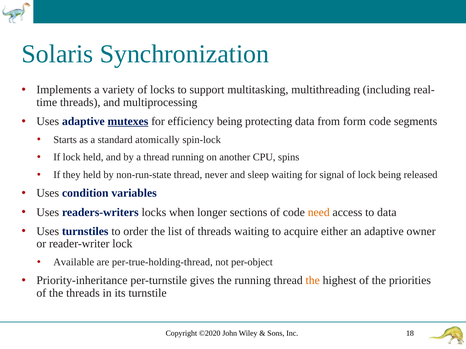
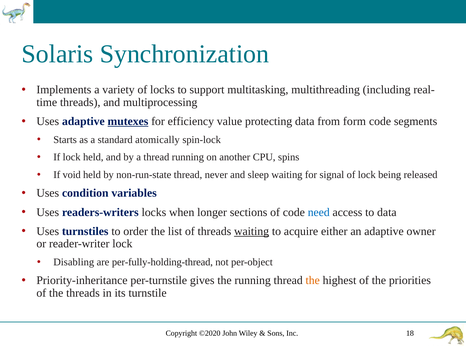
efficiency being: being -> value
they: they -> void
need colour: orange -> blue
waiting at (252, 232) underline: none -> present
Available: Available -> Disabling
per-true-holding-thread: per-true-holding-thread -> per-fully-holding-thread
